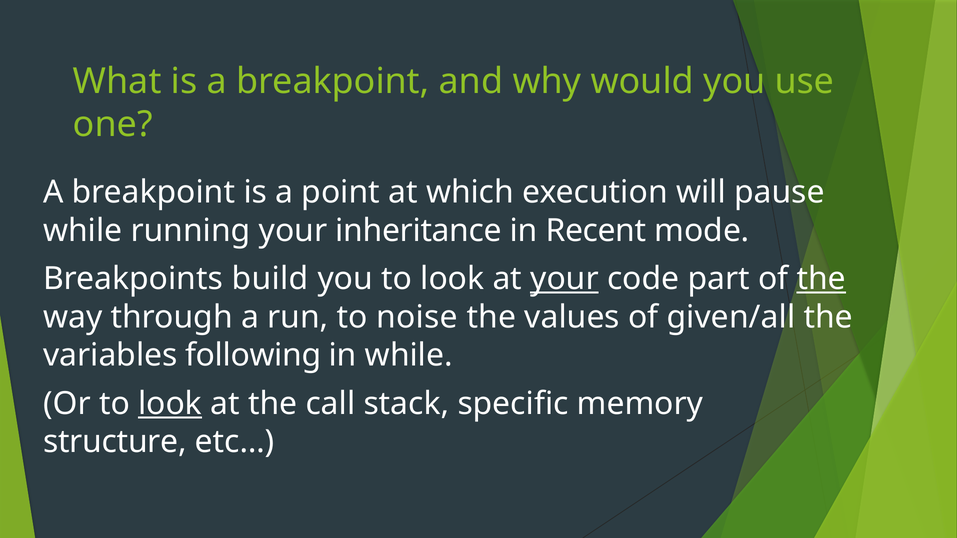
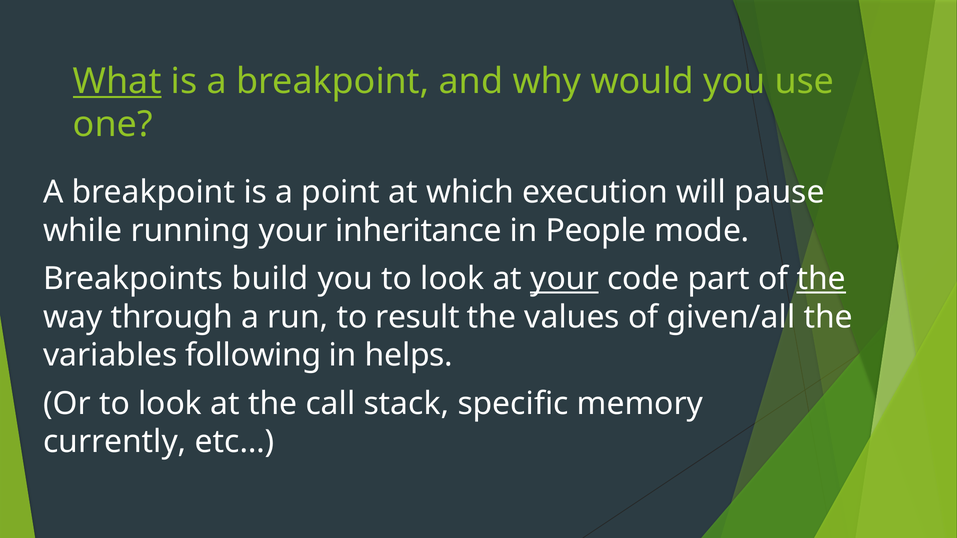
What underline: none -> present
Recent: Recent -> People
noise: noise -> result
in while: while -> helps
look at (170, 404) underline: present -> none
structure: structure -> currently
